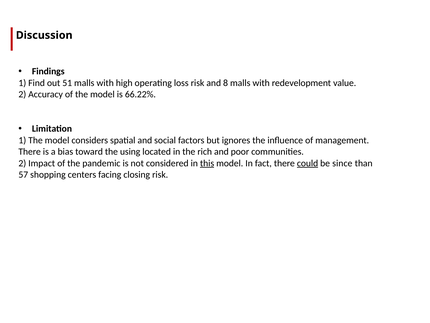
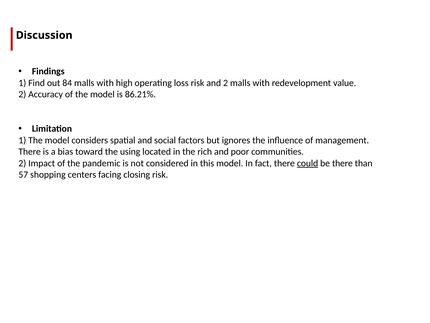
51: 51 -> 84
and 8: 8 -> 2
66.22%: 66.22% -> 86.21%
this underline: present -> none
be since: since -> there
